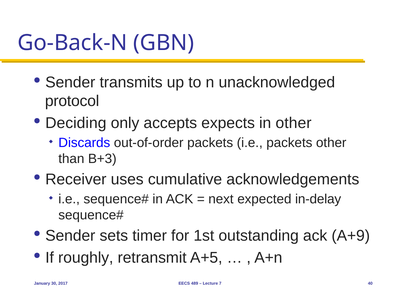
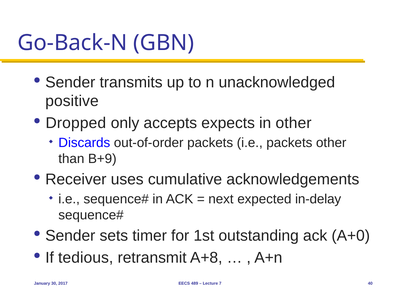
protocol: protocol -> positive
Deciding: Deciding -> Dropped
B+3: B+3 -> B+9
A+9: A+9 -> A+0
roughly: roughly -> tedious
A+5: A+5 -> A+8
